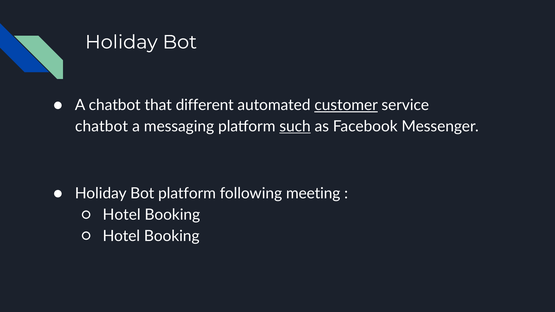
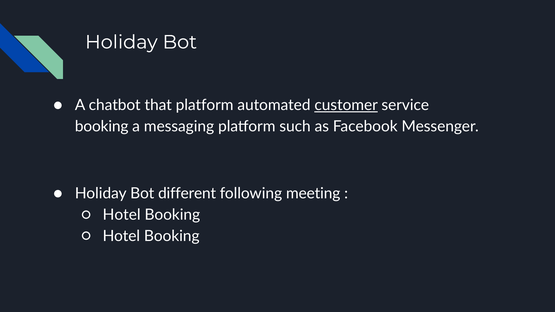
that different: different -> platform
chatbot at (102, 126): chatbot -> booking
such underline: present -> none
Bot platform: platform -> different
